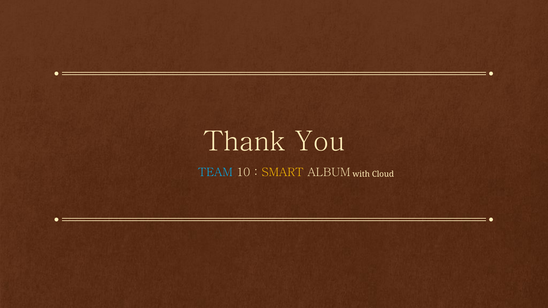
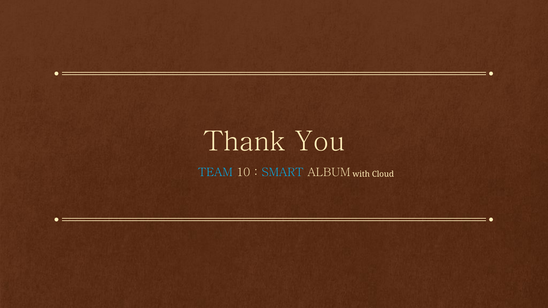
SMART colour: yellow -> light blue
